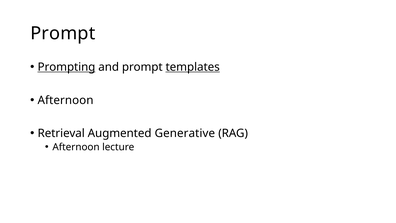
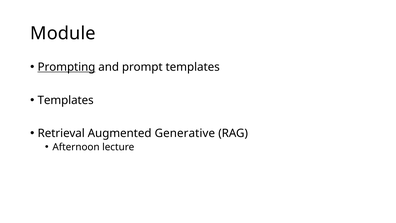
Prompt at (63, 33): Prompt -> Module
templates at (193, 67) underline: present -> none
Afternoon at (66, 100): Afternoon -> Templates
